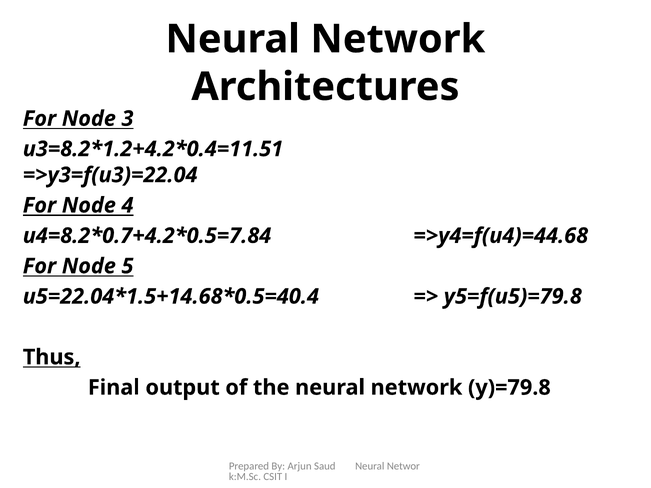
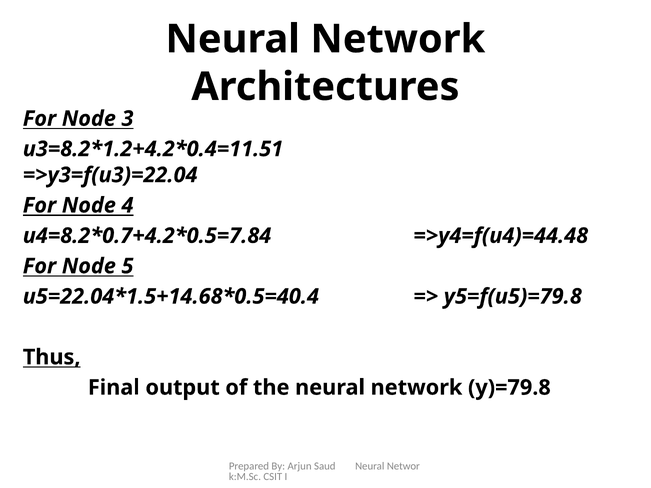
=>y4=f(u4)=44.68: =>y4=f(u4)=44.68 -> =>y4=f(u4)=44.48
